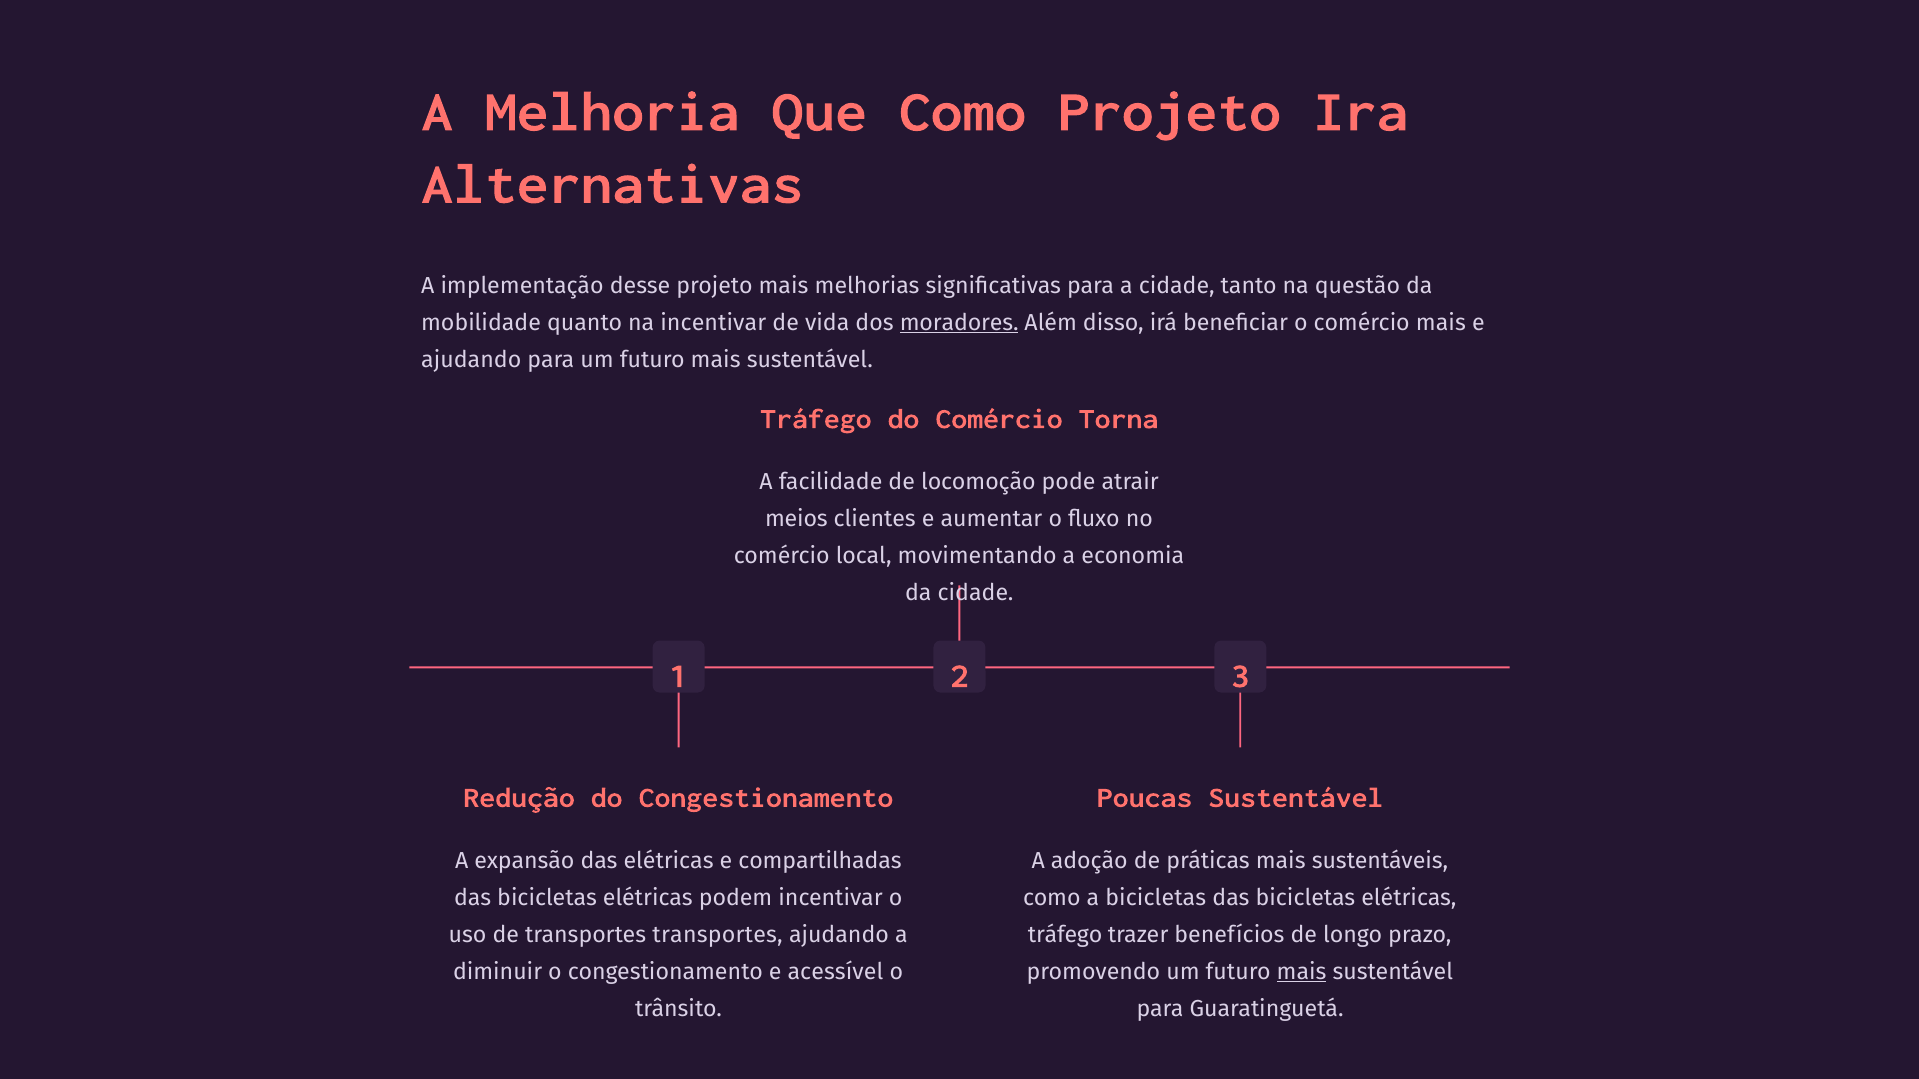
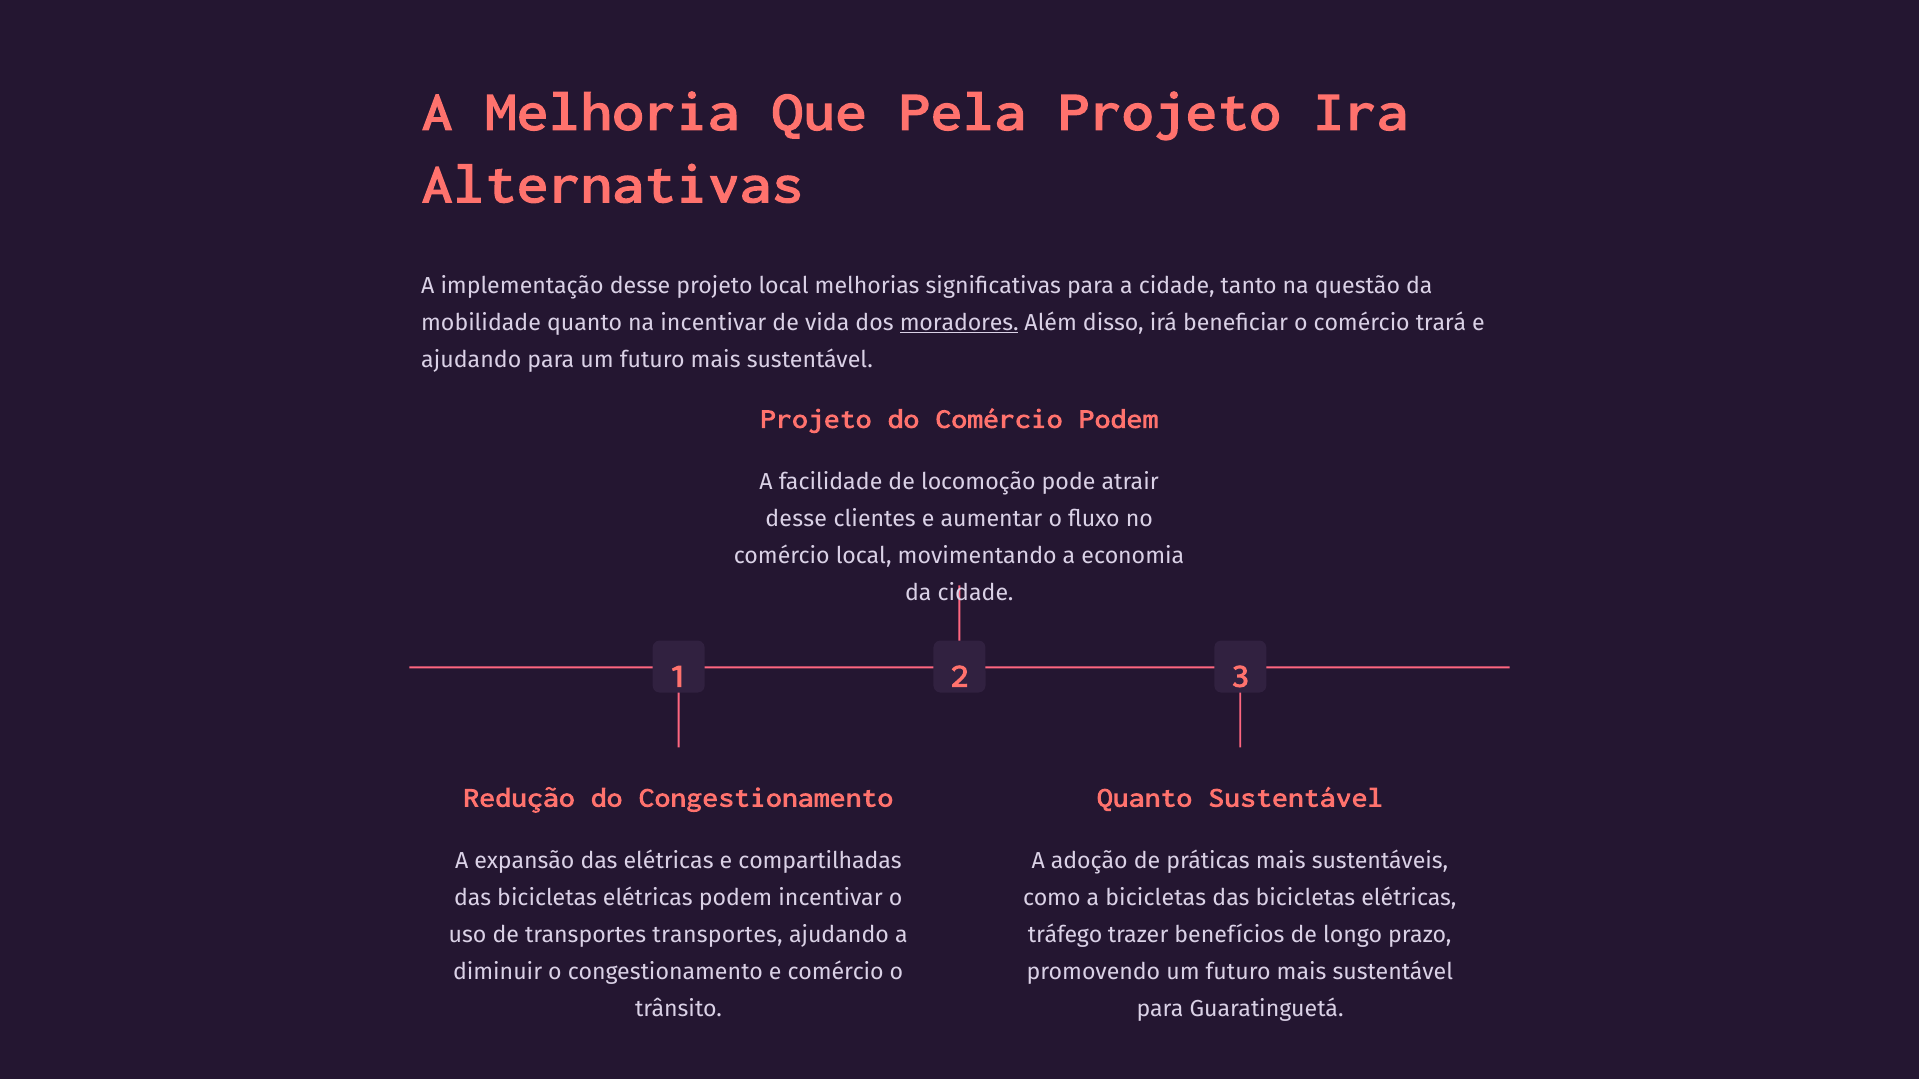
Que Como: Como -> Pela
projeto mais: mais -> local
comércio mais: mais -> trará
Tráfego at (816, 419): Tráfego -> Projeto
Comércio Torna: Torna -> Podem
meios at (796, 519): meios -> desse
Poucas at (1145, 798): Poucas -> Quanto
e acessível: acessível -> comércio
mais at (1302, 972) underline: present -> none
